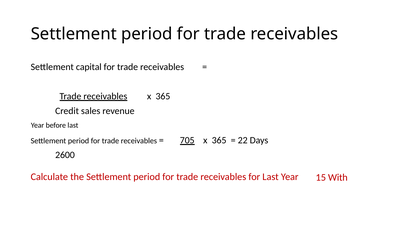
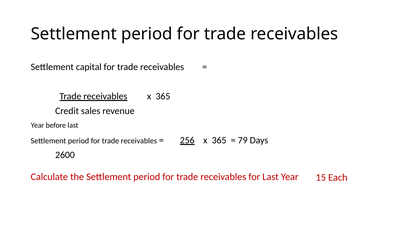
705: 705 -> 256
22: 22 -> 79
With: With -> Each
